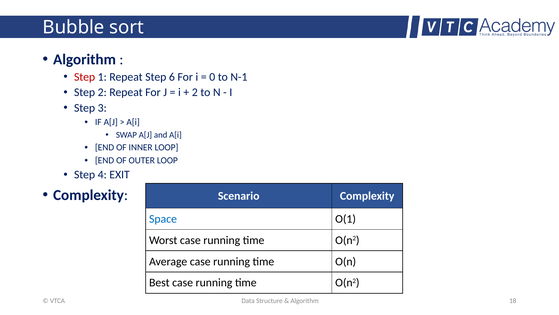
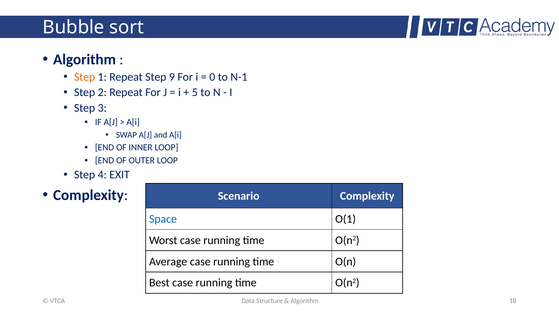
Step at (85, 77) colour: red -> orange
6: 6 -> 9
2 at (195, 92): 2 -> 5
